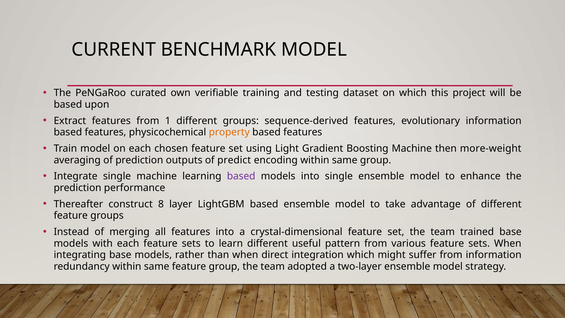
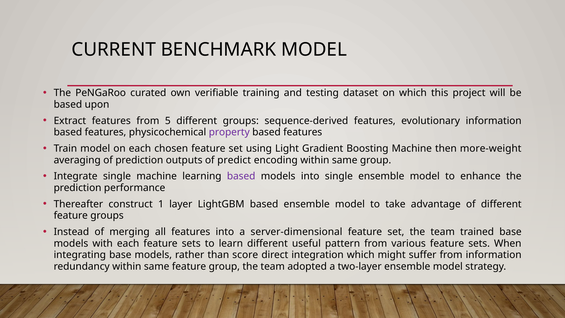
1: 1 -> 5
property colour: orange -> purple
8: 8 -> 1
crystal-dimensional: crystal-dimensional -> server-dimensional
than when: when -> score
